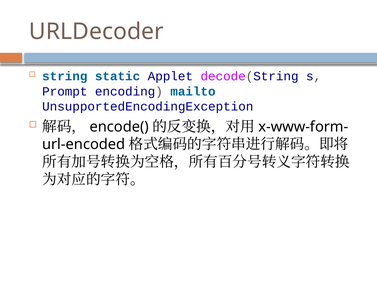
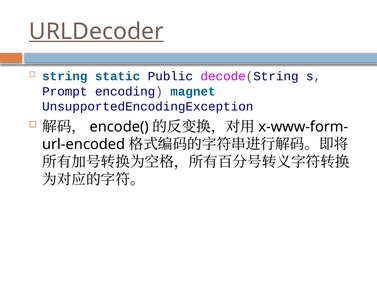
URLDecoder underline: none -> present
Applet: Applet -> Public
mailto: mailto -> magnet
